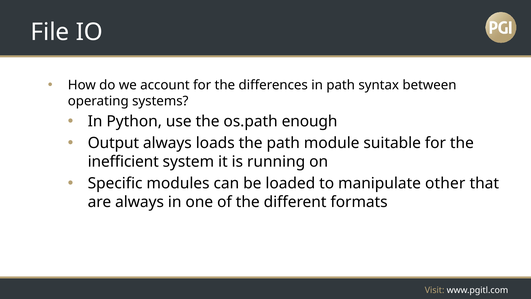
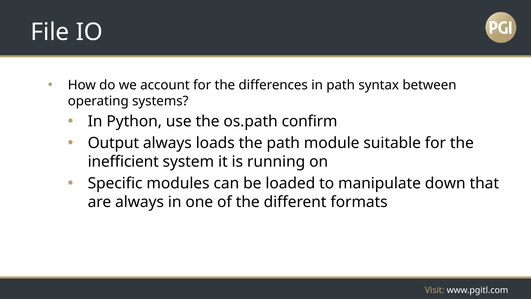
enough: enough -> confirm
other: other -> down
